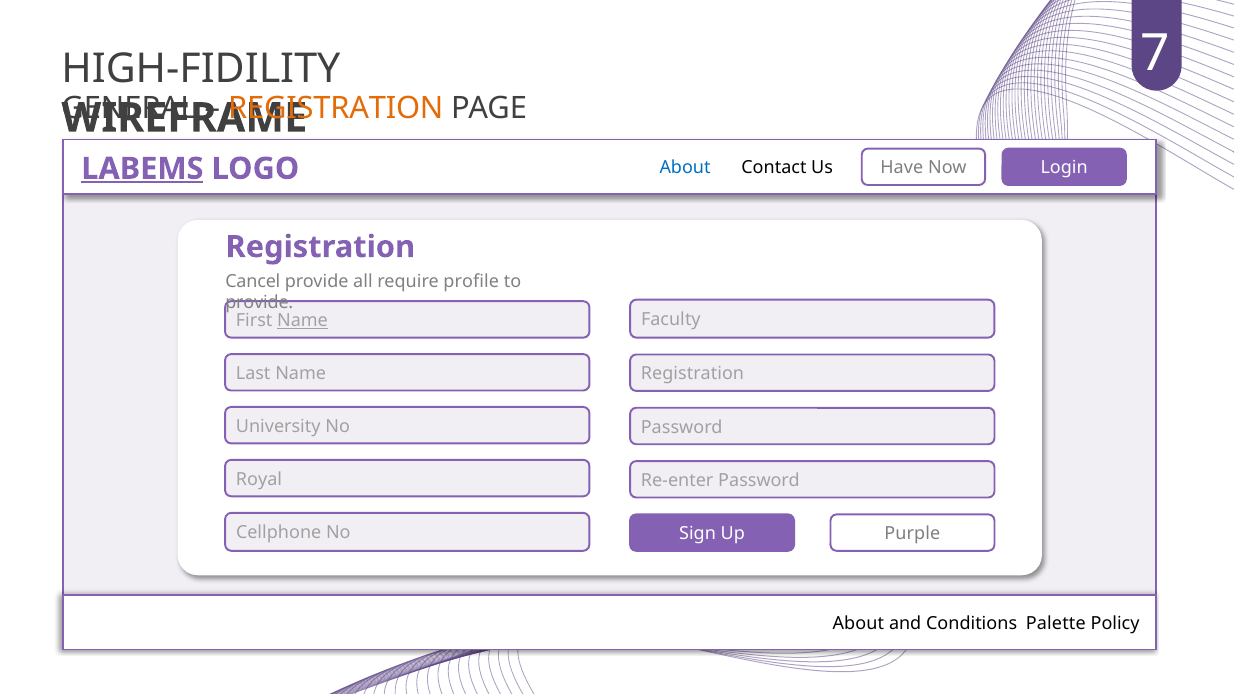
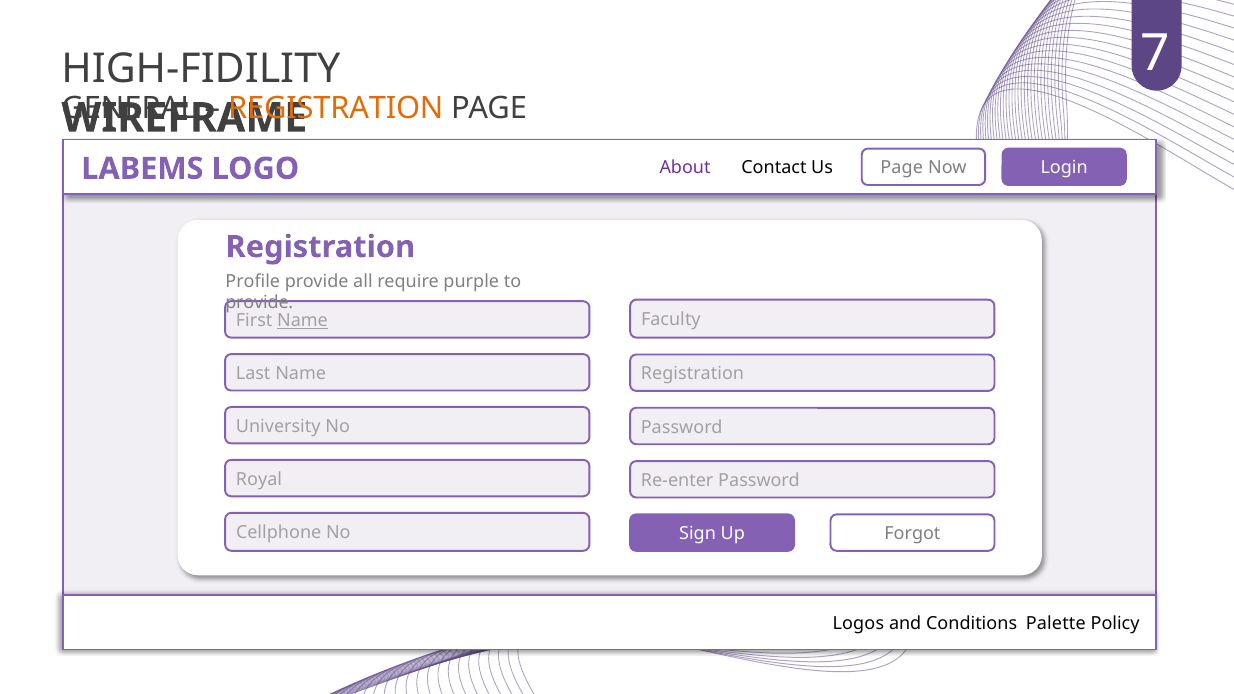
About at (685, 168) colour: blue -> purple
Have at (902, 168): Have -> Page
LABEMS underline: present -> none
Cancel: Cancel -> Profile
profile: profile -> purple
Purple: Purple -> Forgot
About at (858, 623): About -> Logos
